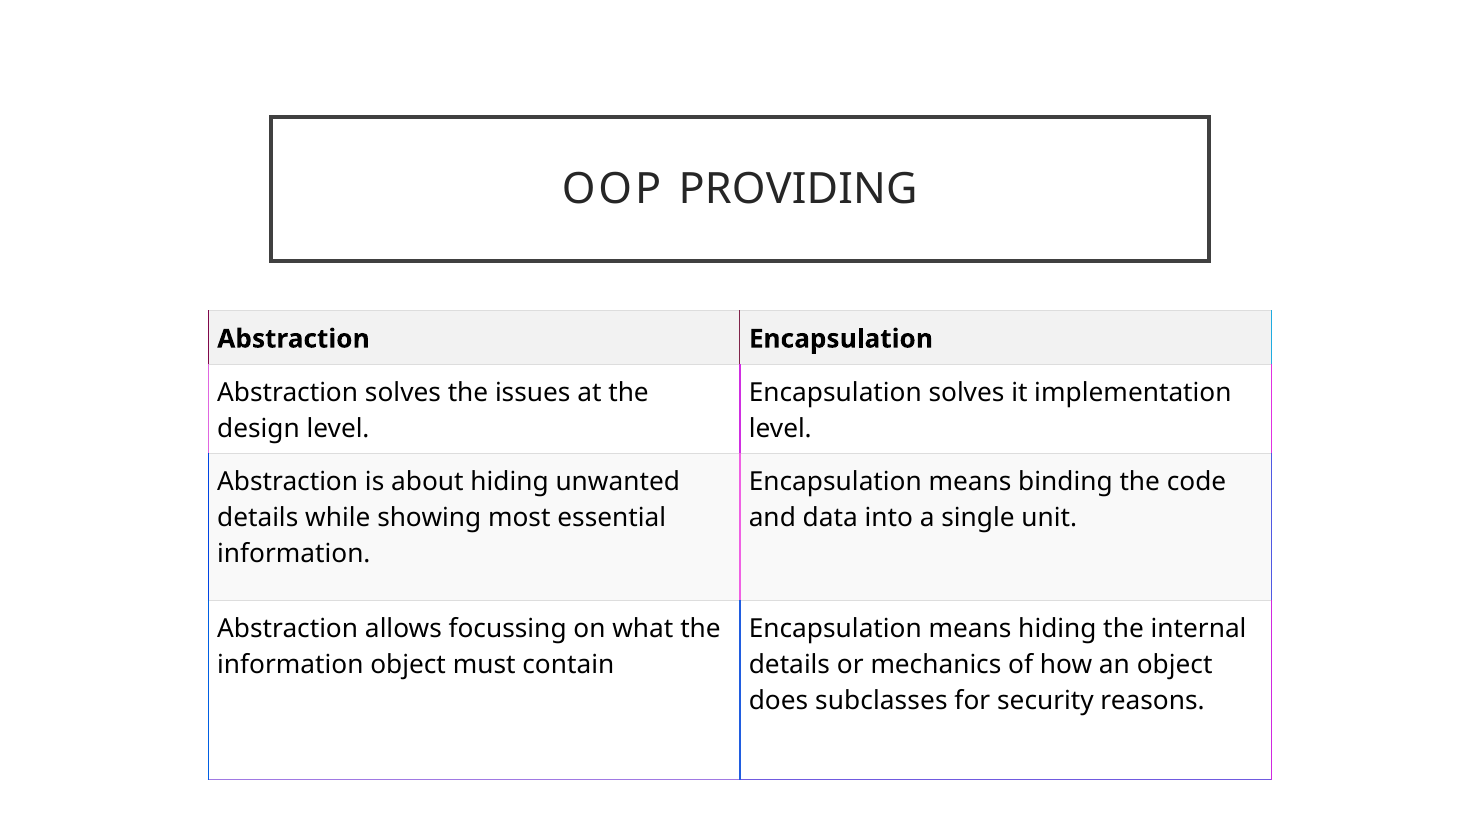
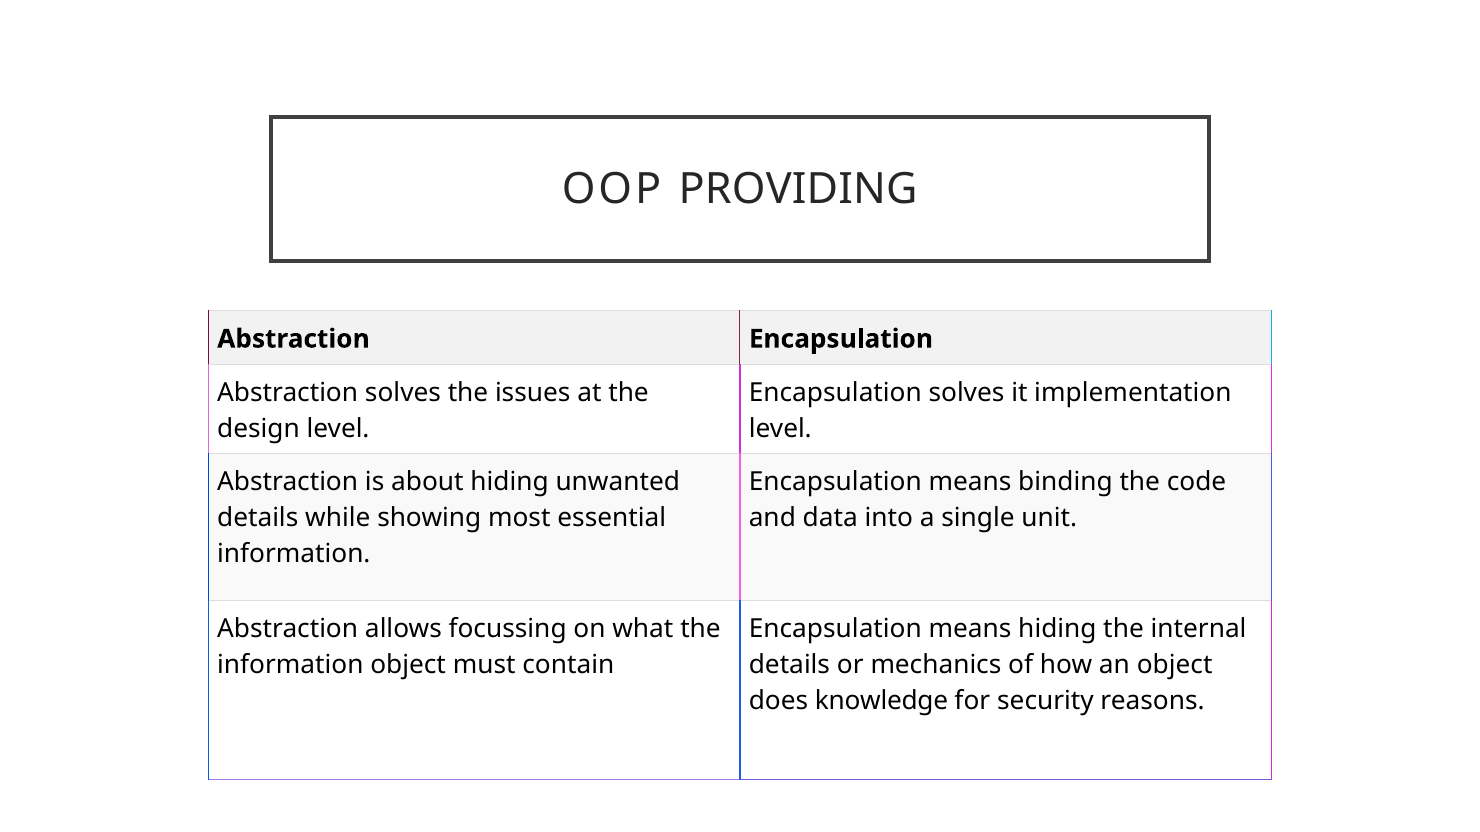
subclasses: subclasses -> knowledge
